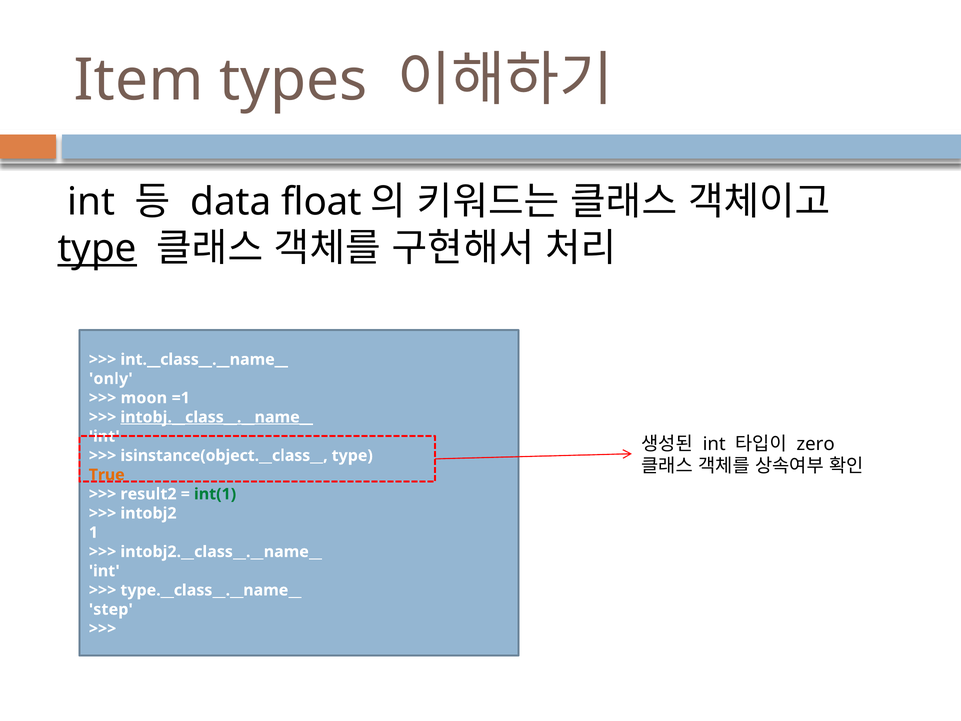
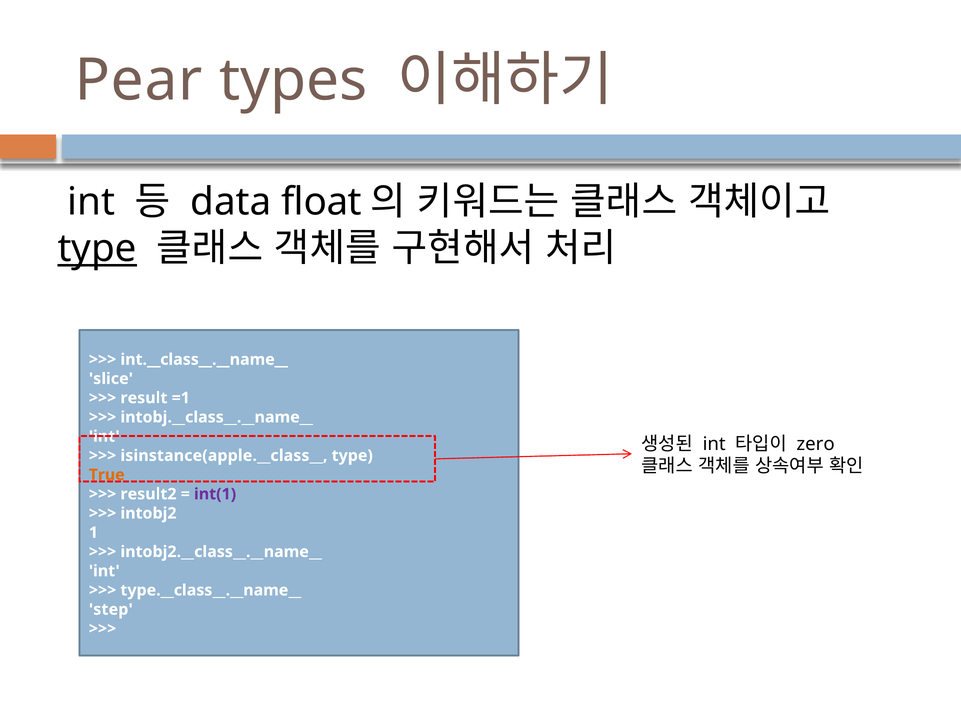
Item: Item -> Pear
only: only -> slice
moon: moon -> result
intobj.__class__.__name__ underline: present -> none
isinstance(object.__class__: isinstance(object.__class__ -> isinstance(apple.__class__
int(1 colour: green -> purple
